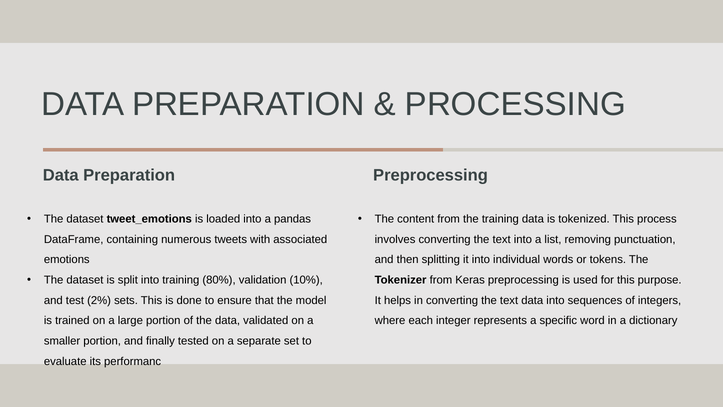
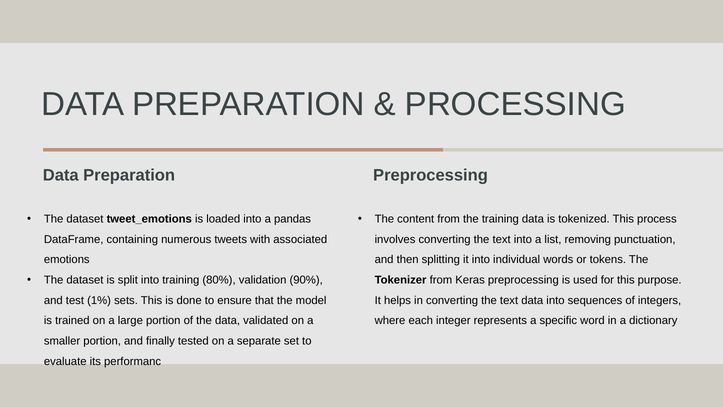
10%: 10% -> 90%
2%: 2% -> 1%
